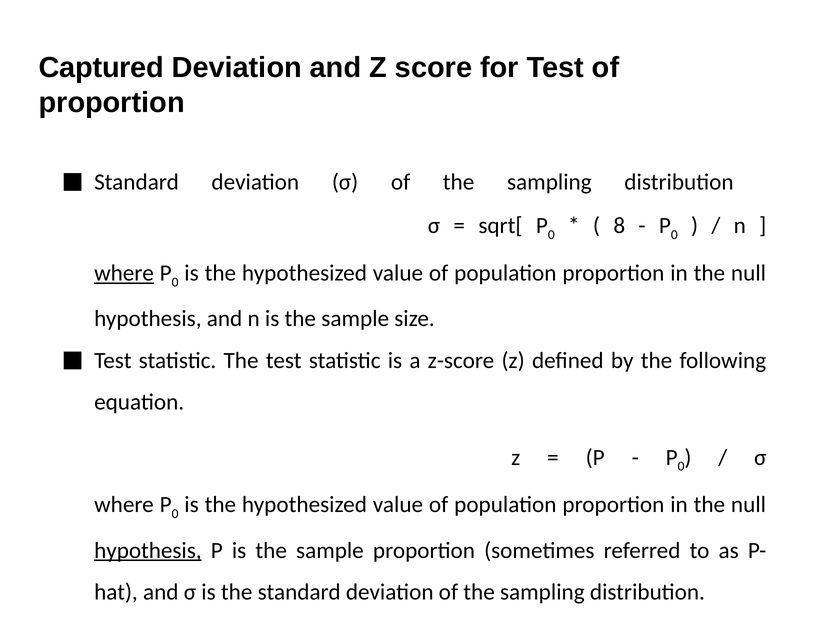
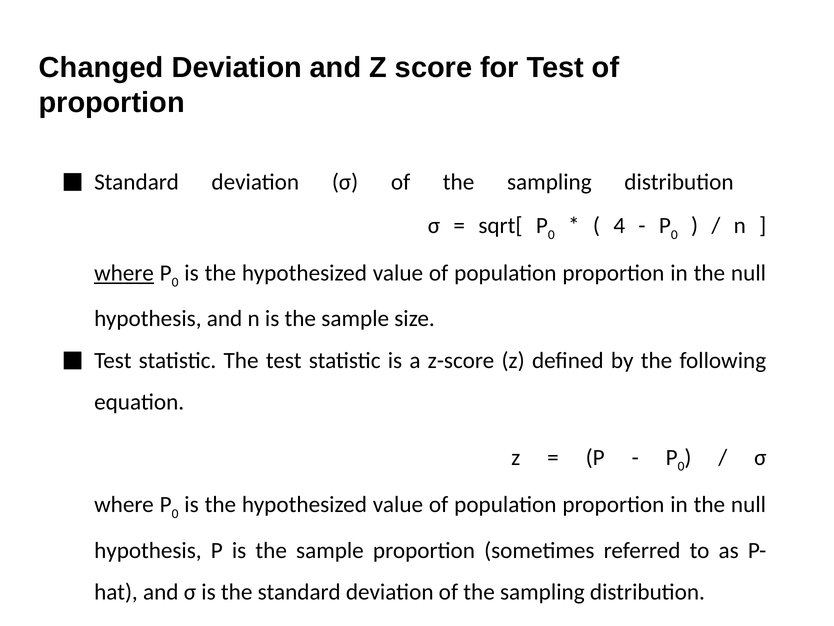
Captured: Captured -> Changed
8: 8 -> 4
hypothesis at (148, 550) underline: present -> none
